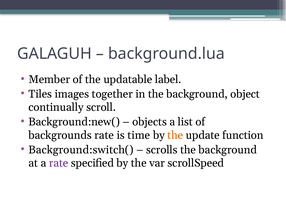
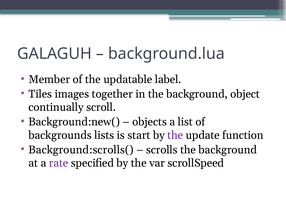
backgrounds rate: rate -> lists
time: time -> start
the at (175, 135) colour: orange -> purple
Background:switch(: Background:switch( -> Background:scrolls(
